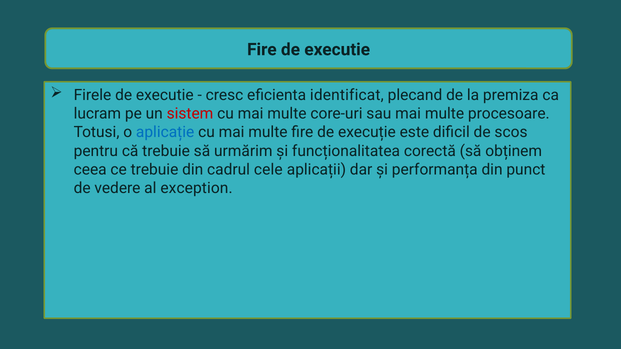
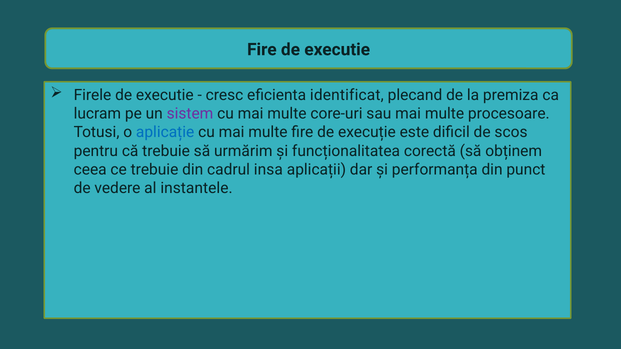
sistem colour: red -> purple
cele: cele -> insa
exception: exception -> instantele
